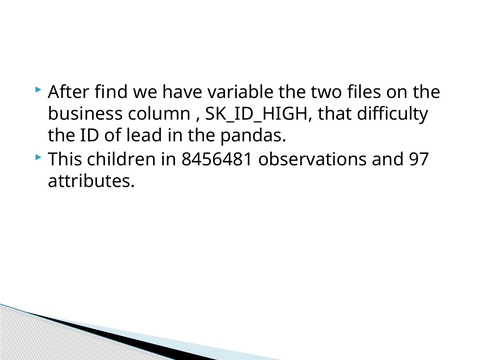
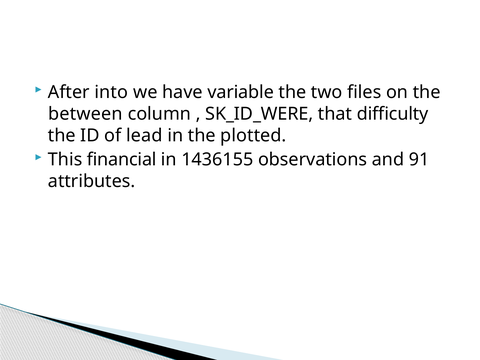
find: find -> into
business: business -> between
SK_ID_HIGH: SK_ID_HIGH -> SK_ID_WERE
pandas: pandas -> plotted
children: children -> financial
8456481: 8456481 -> 1436155
97: 97 -> 91
